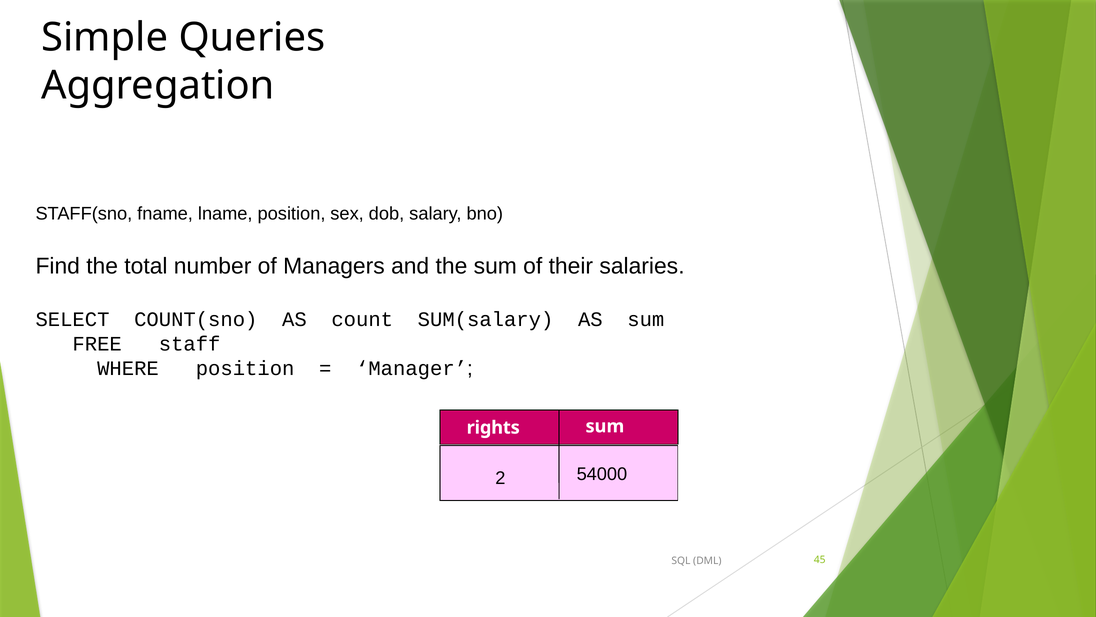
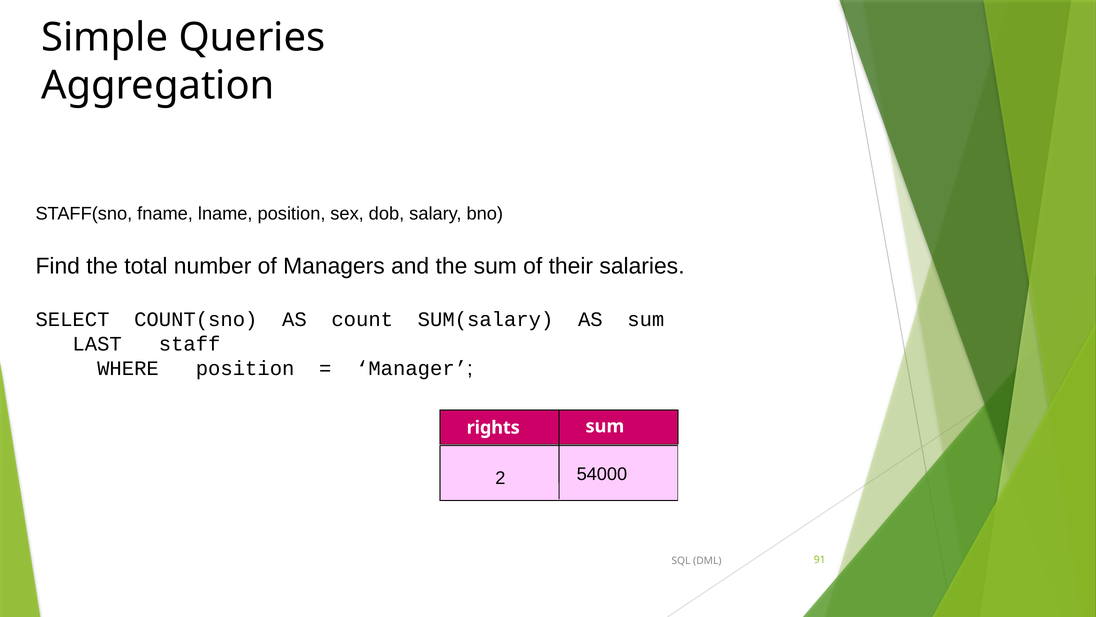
FREE: FREE -> LAST
45: 45 -> 91
